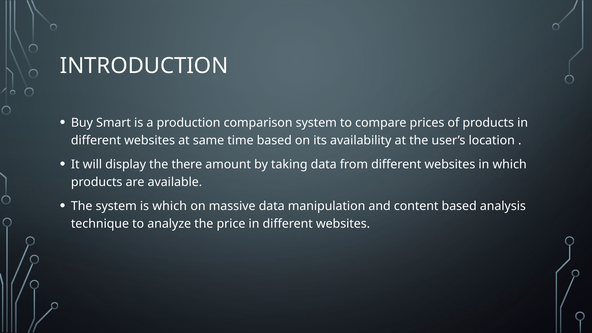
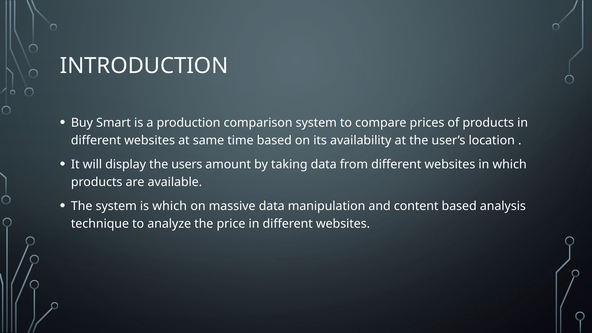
there: there -> users
